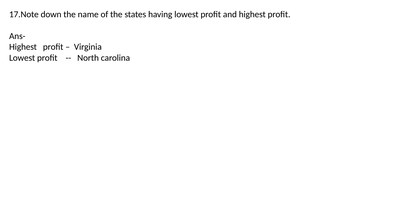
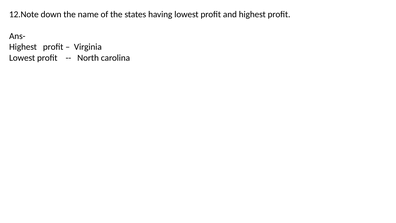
17.Note: 17.Note -> 12.Note
